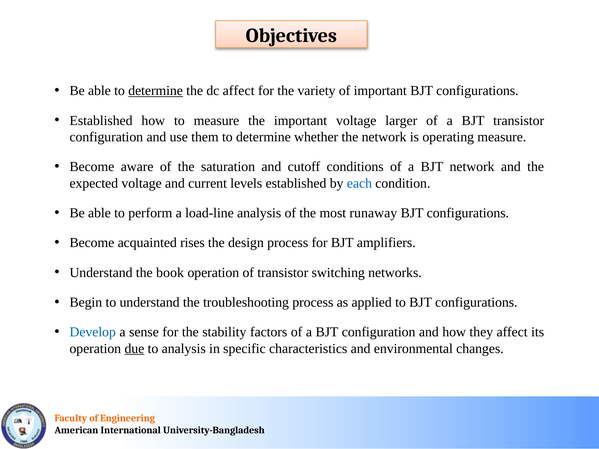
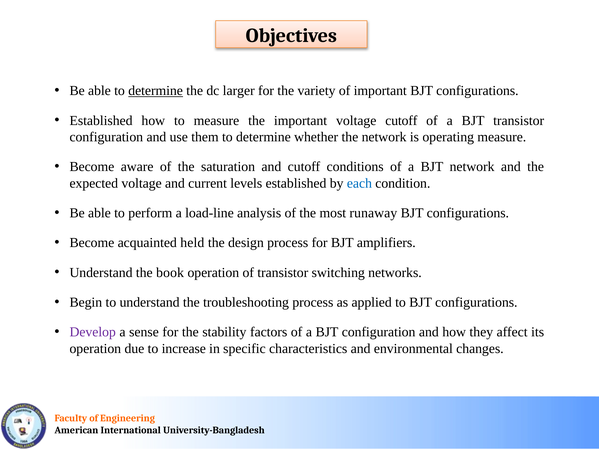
dc affect: affect -> larger
voltage larger: larger -> cutoff
rises: rises -> held
Develop colour: blue -> purple
due underline: present -> none
to analysis: analysis -> increase
